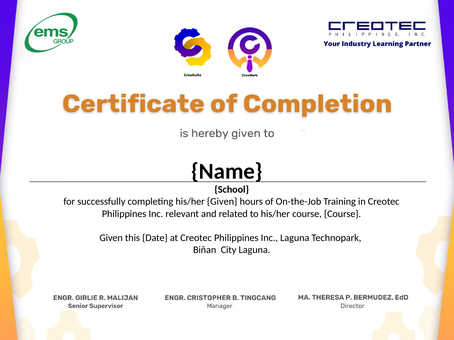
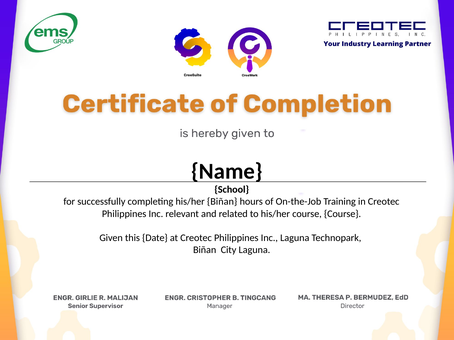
his/her Given: Given -> Biñan
